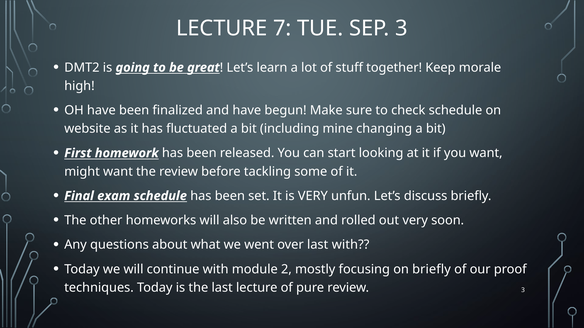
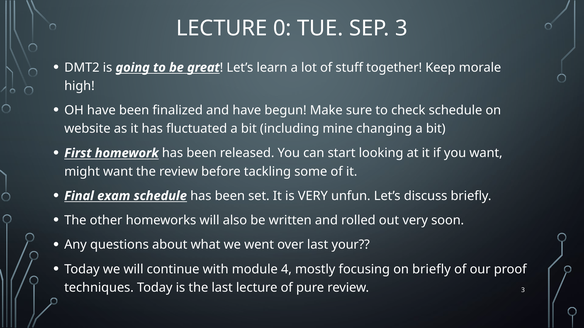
7: 7 -> 0
last with: with -> your
2: 2 -> 4
